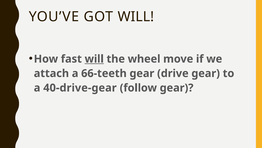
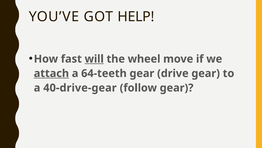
GOT WILL: WILL -> HELP
attach underline: none -> present
66-teeth: 66-teeth -> 64-teeth
